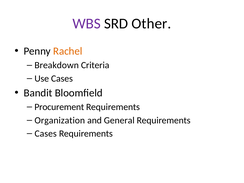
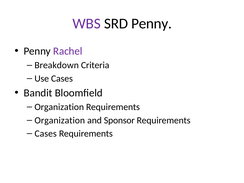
SRD Other: Other -> Penny
Rachel colour: orange -> purple
Procurement at (59, 107): Procurement -> Organization
General: General -> Sponsor
